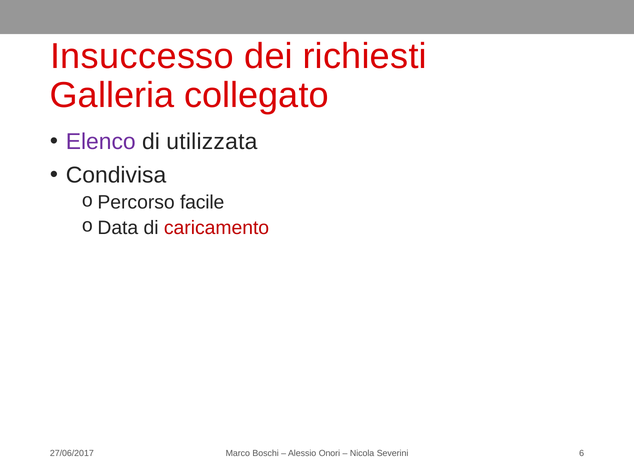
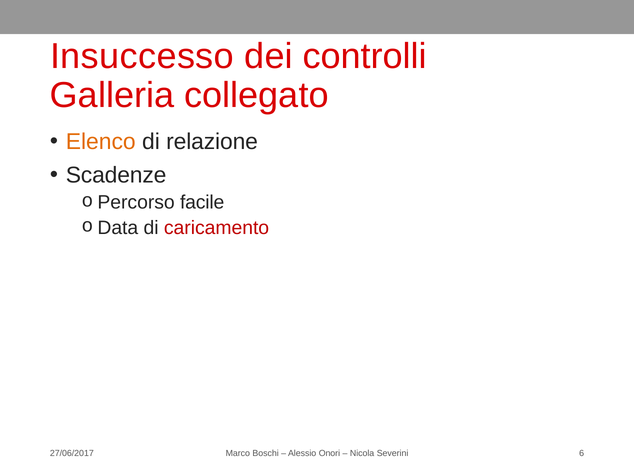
richiesti: richiesti -> controlli
Elenco colour: purple -> orange
utilizzata: utilizzata -> relazione
Condivisa: Condivisa -> Scadenze
